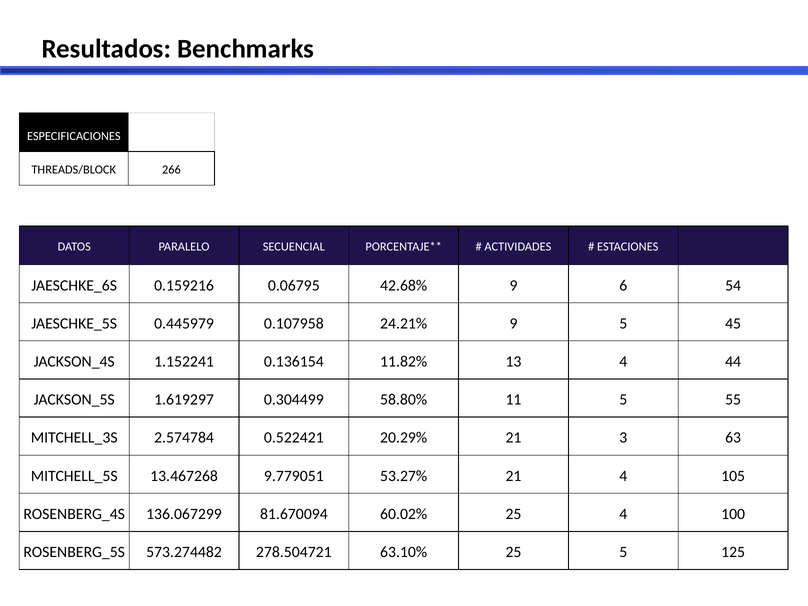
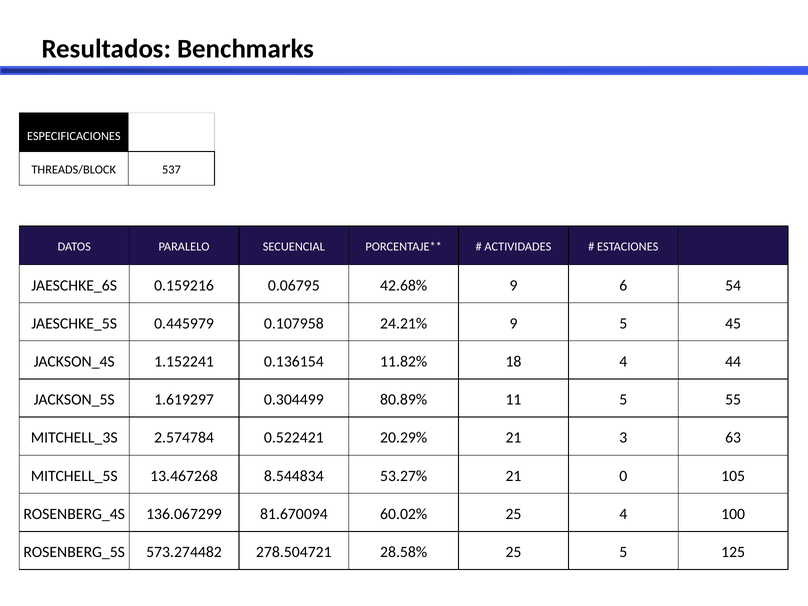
266: 266 -> 537
13: 13 -> 18
58.80%: 58.80% -> 80.89%
9.779051: 9.779051 -> 8.544834
21 4: 4 -> 0
63.10%: 63.10% -> 28.58%
